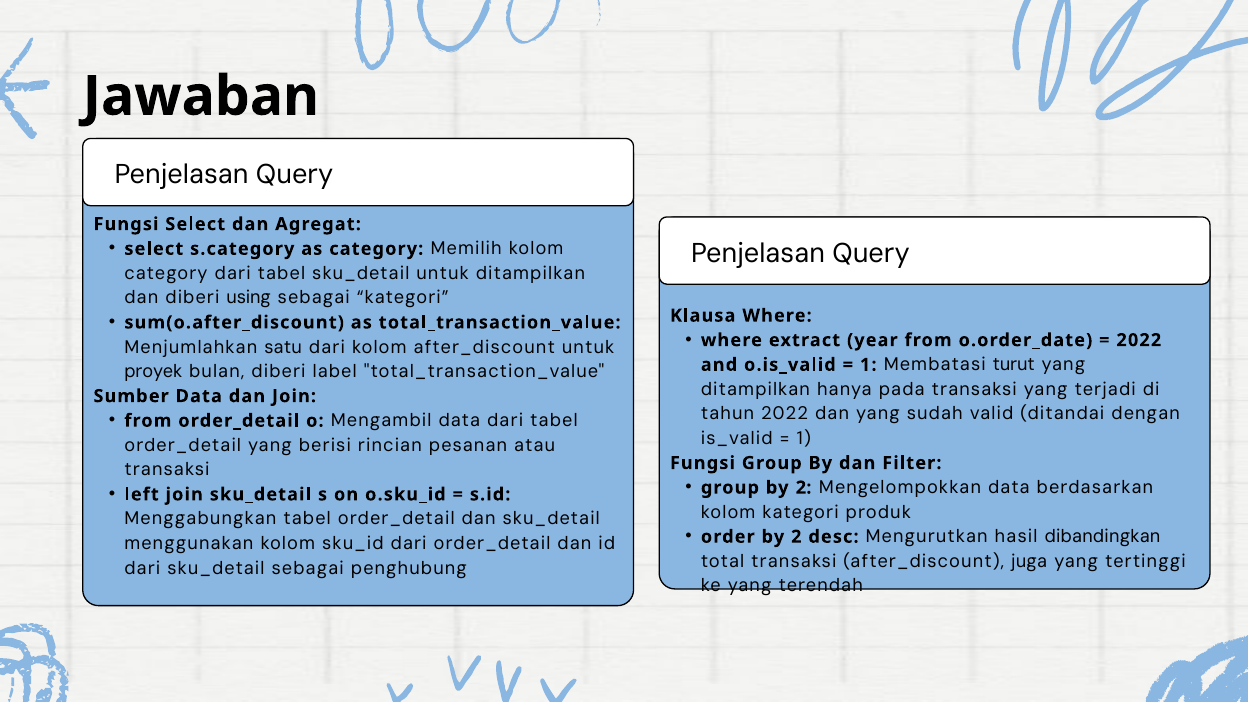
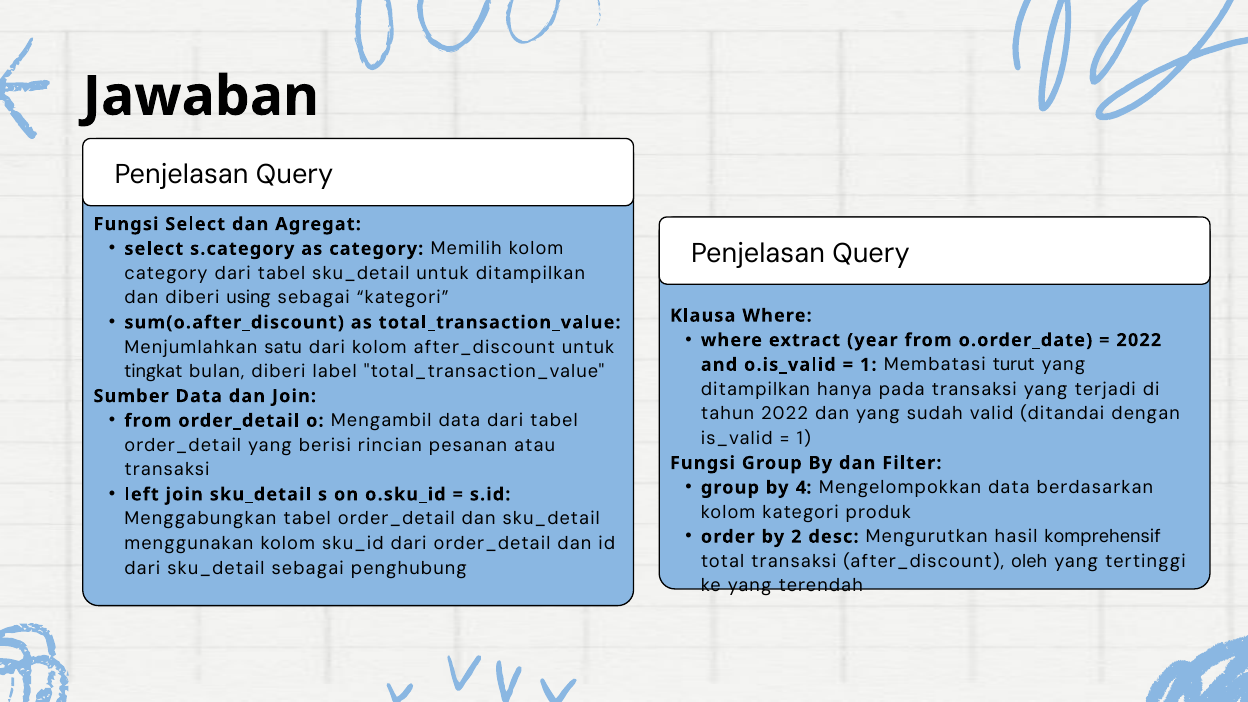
proyek: proyek -> tingkat
group by 2: 2 -> 4
dibandingkan: dibandingkan -> komprehensif
juga: juga -> oleh
